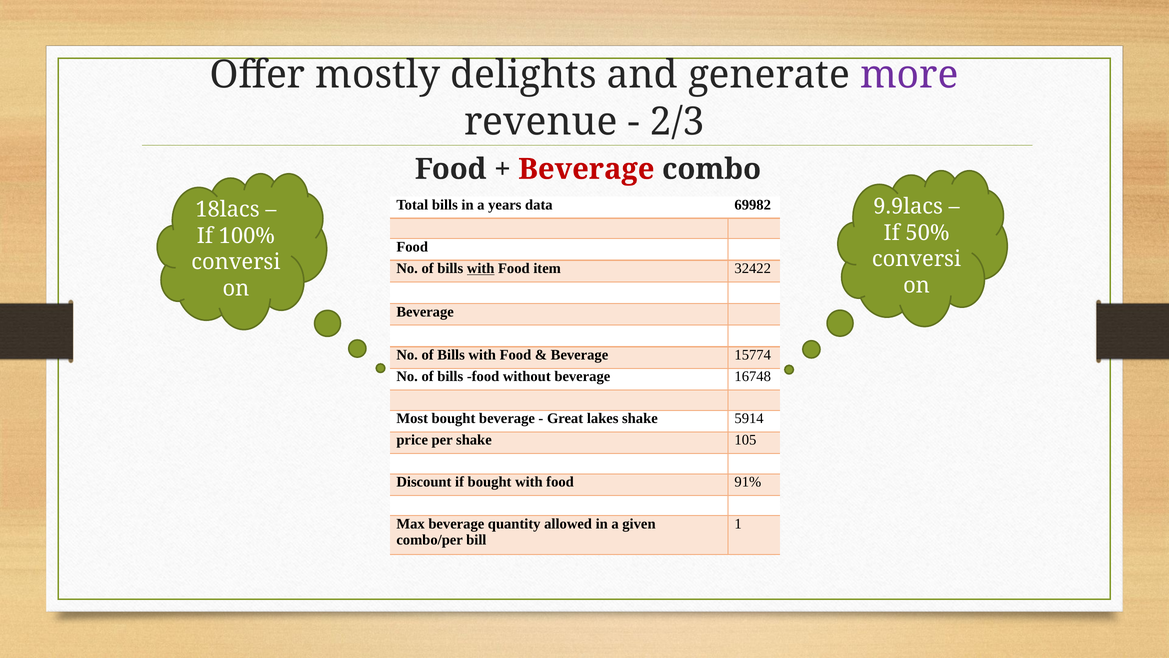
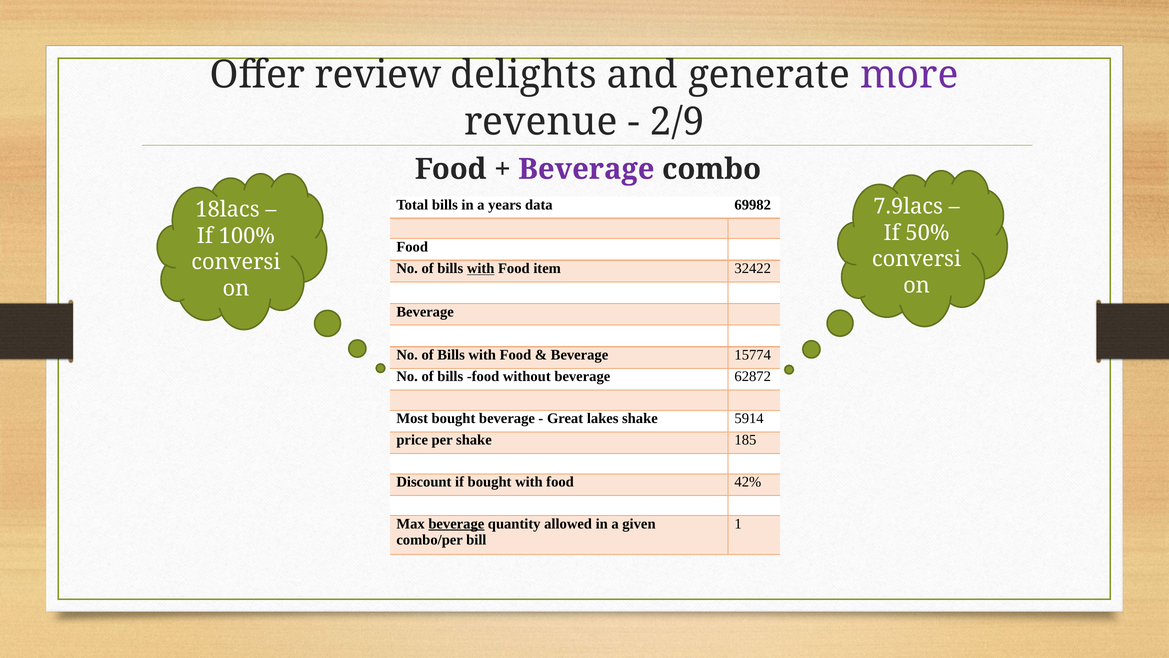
mostly: mostly -> review
2/3: 2/3 -> 2/9
Beverage at (586, 169) colour: red -> purple
9.9lacs: 9.9lacs -> 7.9lacs
16748: 16748 -> 62872
105: 105 -> 185
91%: 91% -> 42%
beverage at (456, 524) underline: none -> present
